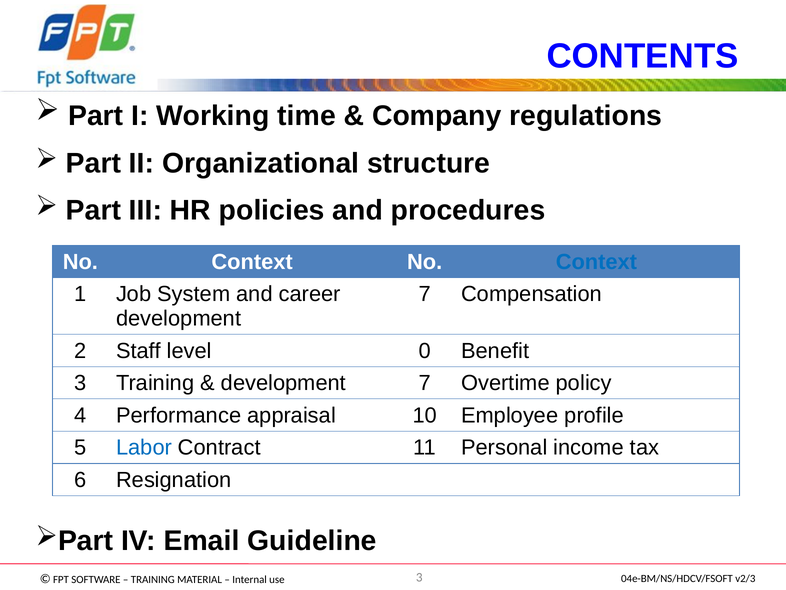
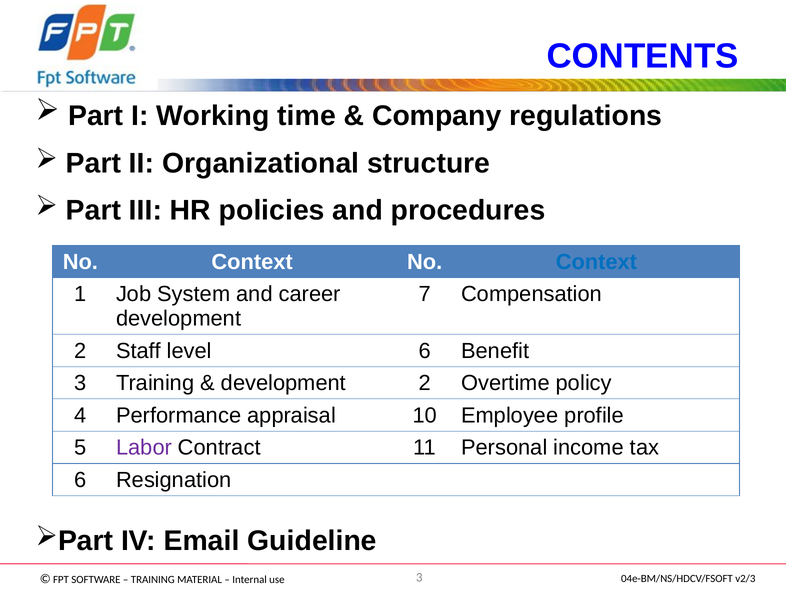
level 0: 0 -> 6
7 at (425, 383): 7 -> 2
Labor colour: blue -> purple
